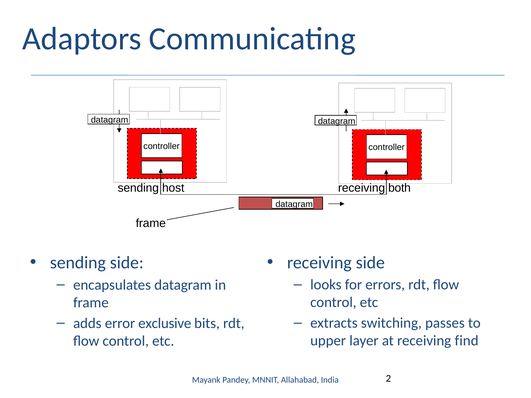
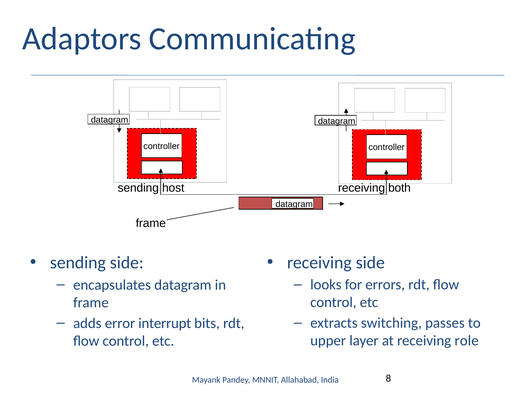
exclusive: exclusive -> interrupt
find: find -> role
2: 2 -> 8
